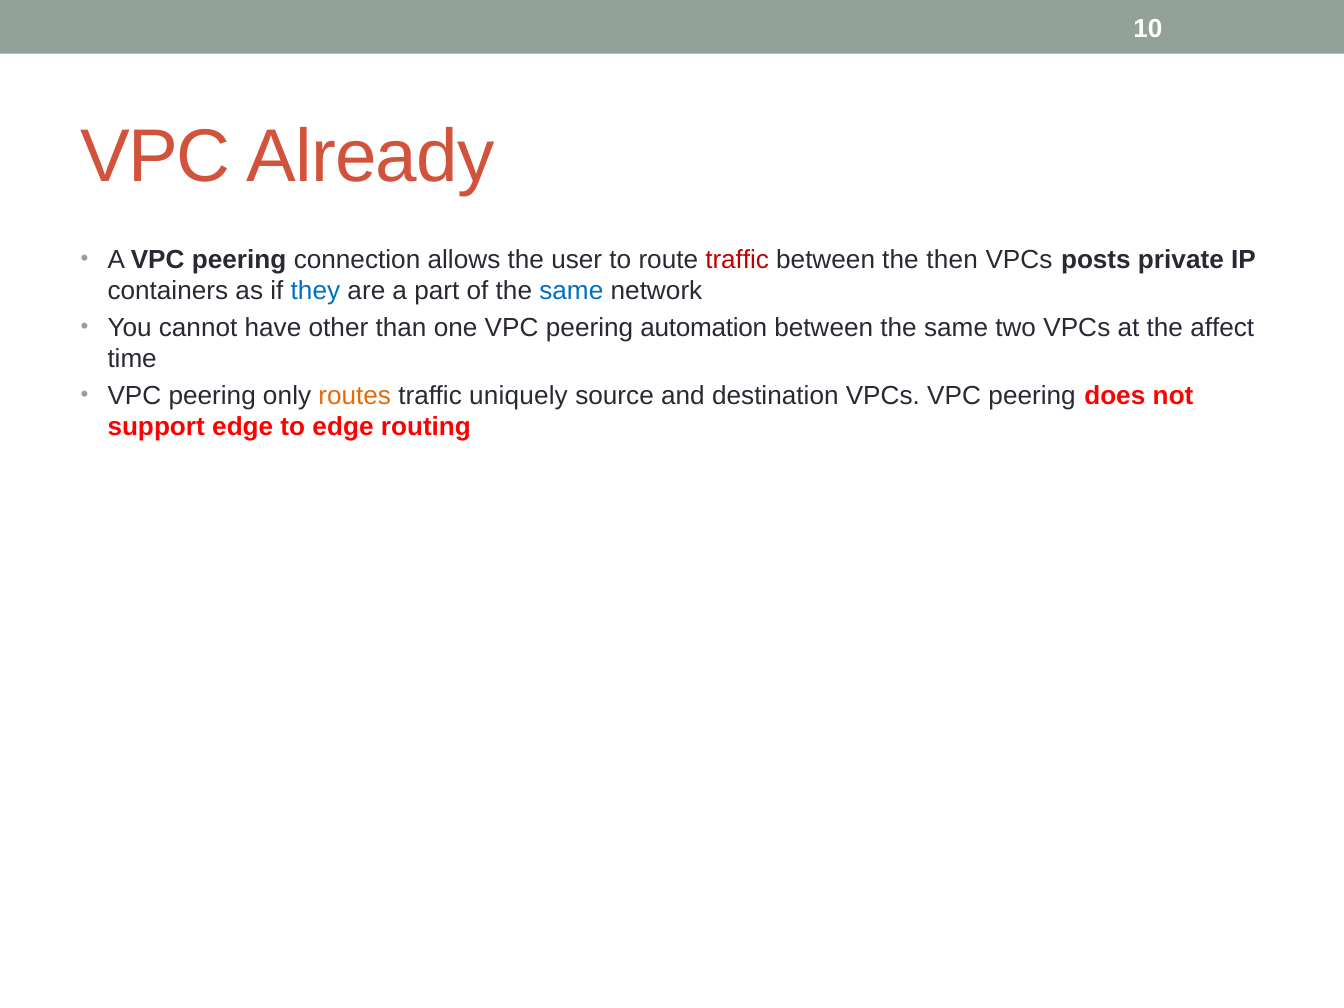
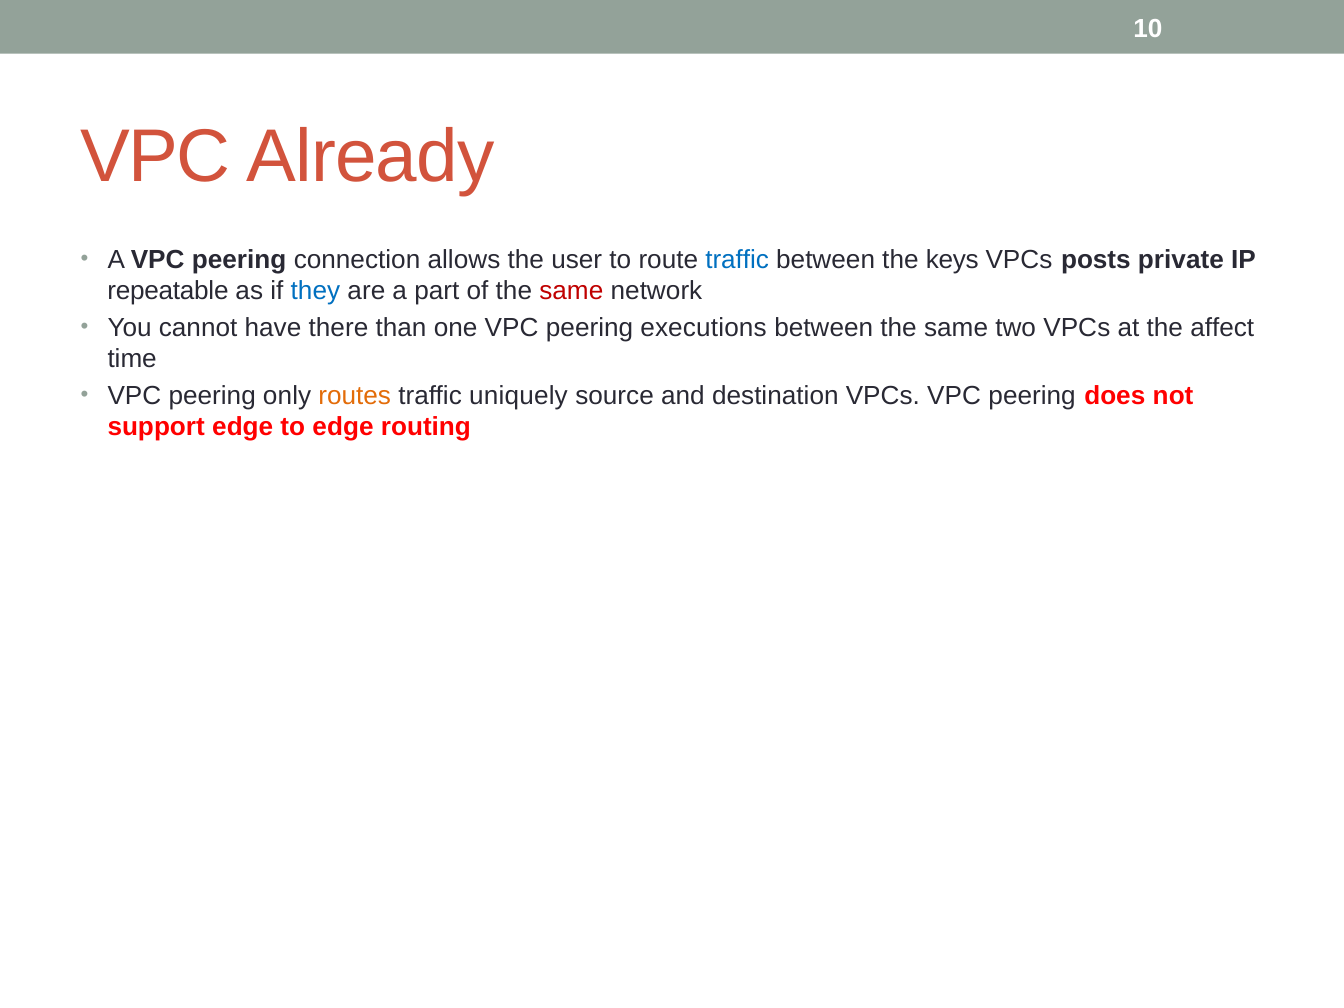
traffic at (737, 259) colour: red -> blue
then: then -> keys
containers: containers -> repeatable
same at (571, 291) colour: blue -> red
other: other -> there
automation: automation -> executions
